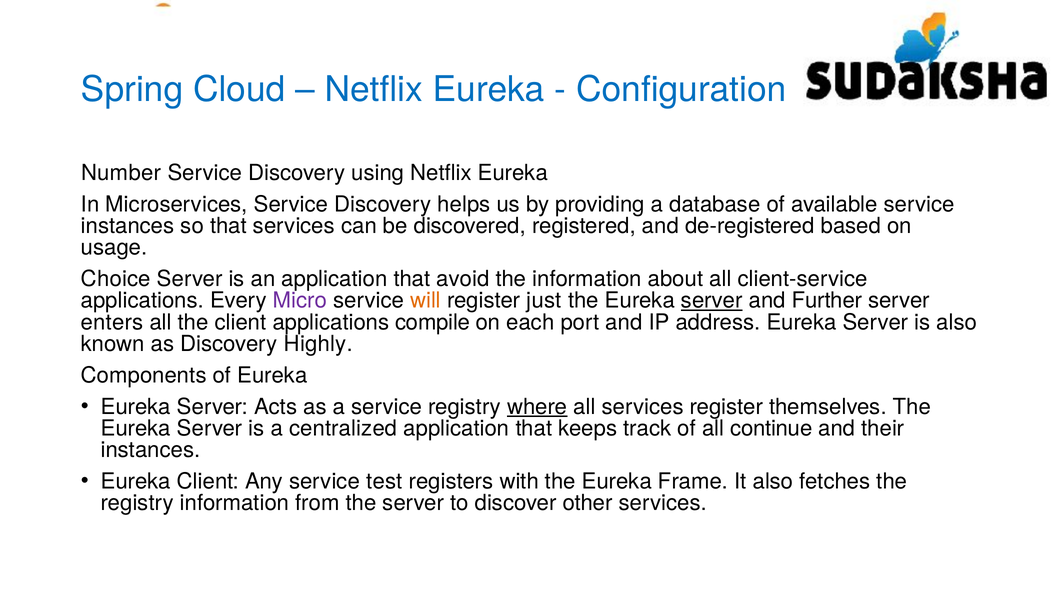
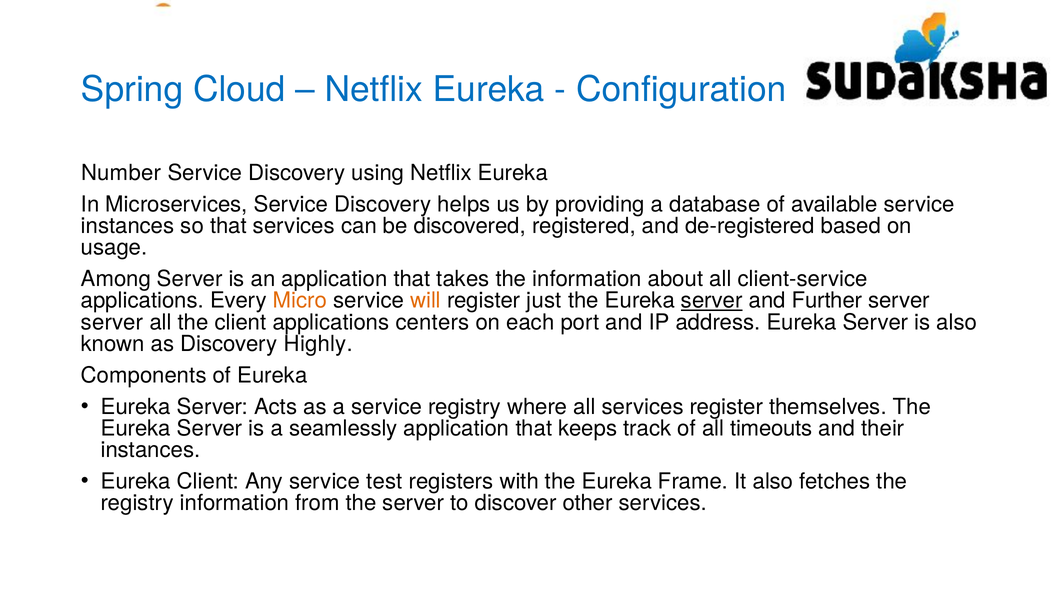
Choice: Choice -> Among
avoid: avoid -> takes
Micro colour: purple -> orange
enters at (112, 322): enters -> server
compile: compile -> centers
where underline: present -> none
centralized: centralized -> seamlessly
continue: continue -> timeouts
